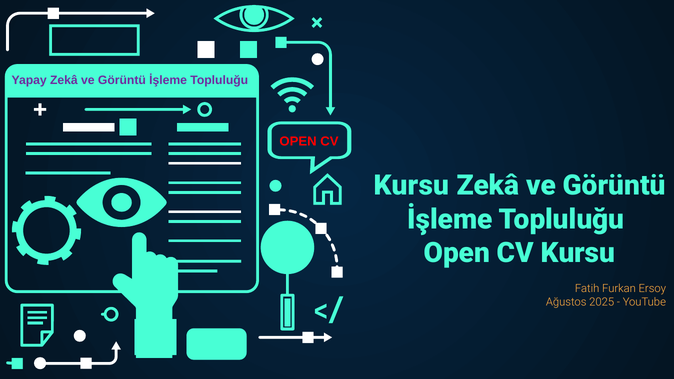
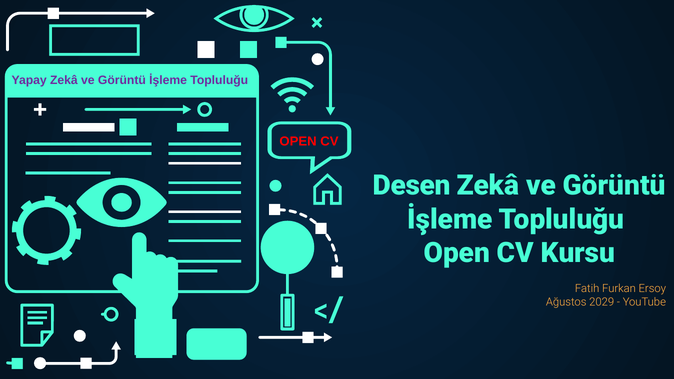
Kursu at (411, 186): Kursu -> Desen
2025: 2025 -> 2029
